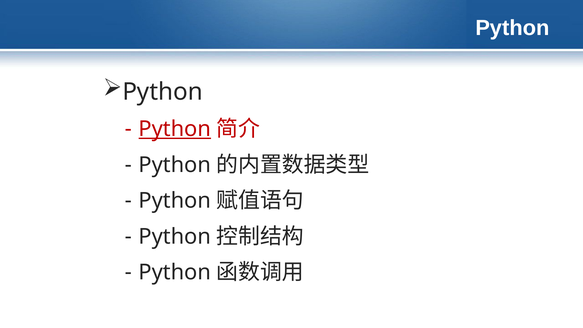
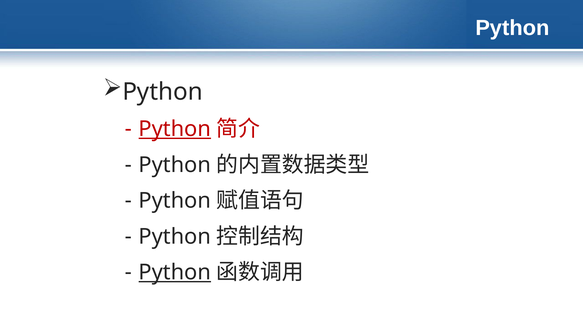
Python at (175, 272) underline: none -> present
